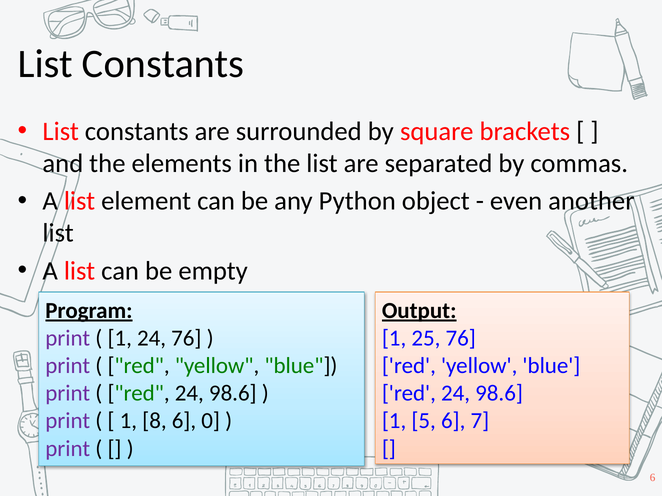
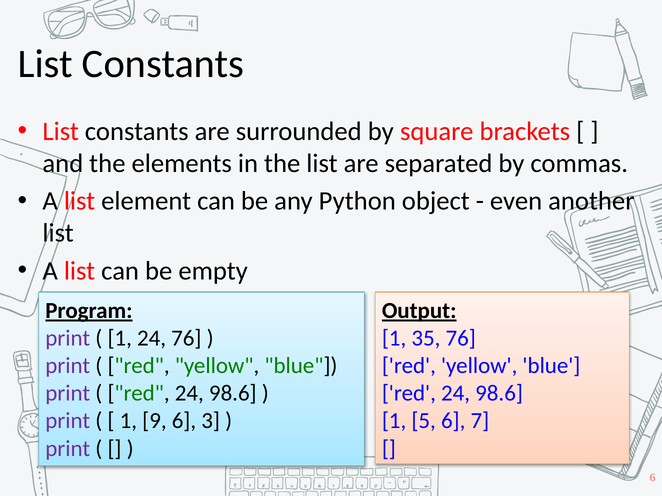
25: 25 -> 35
8: 8 -> 9
0: 0 -> 3
